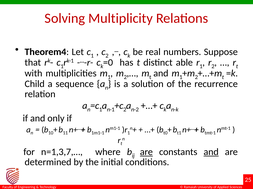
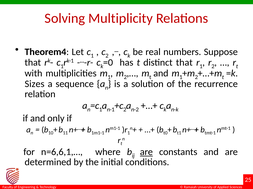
distinct able: able -> that
Child: Child -> Sizes
n=1,3,7,…: n=1,3,7,… -> n=6,6,1,…
and at (211, 152) underline: present -> none
